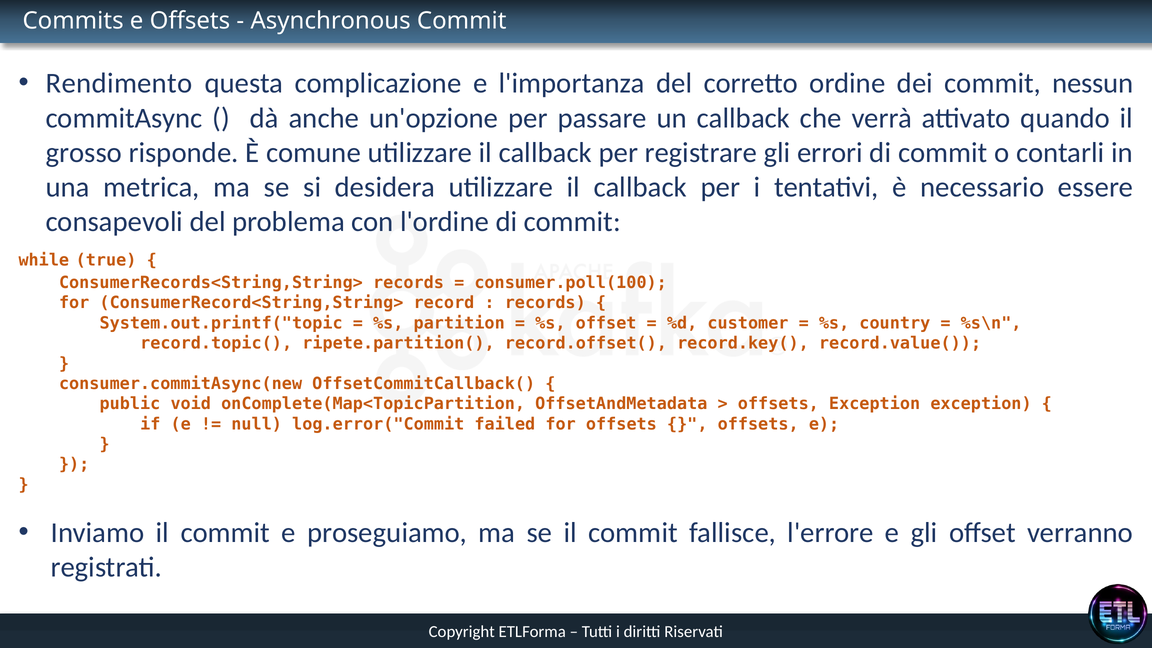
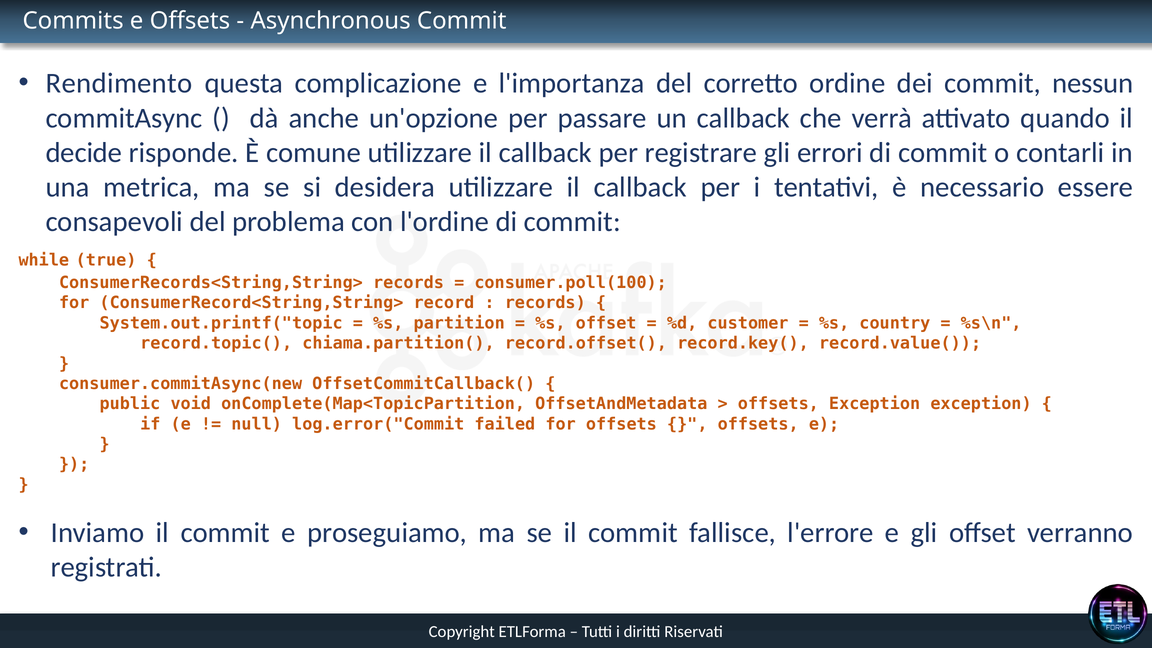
grosso: grosso -> decide
ripete.partition(: ripete.partition( -> chiama.partition(
